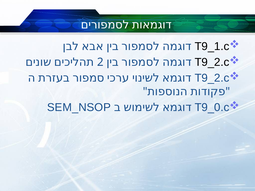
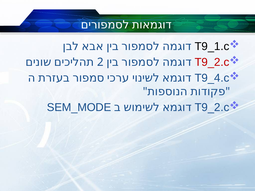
T9_2.c at (212, 62) colour: black -> red
T9_2.c at (212, 78): T9_2.c -> T9_4.c
SEM_NSOP: SEM_NSOP -> SEM_MODE
T9_0.c at (212, 108): T9_0.c -> T9_2.c
